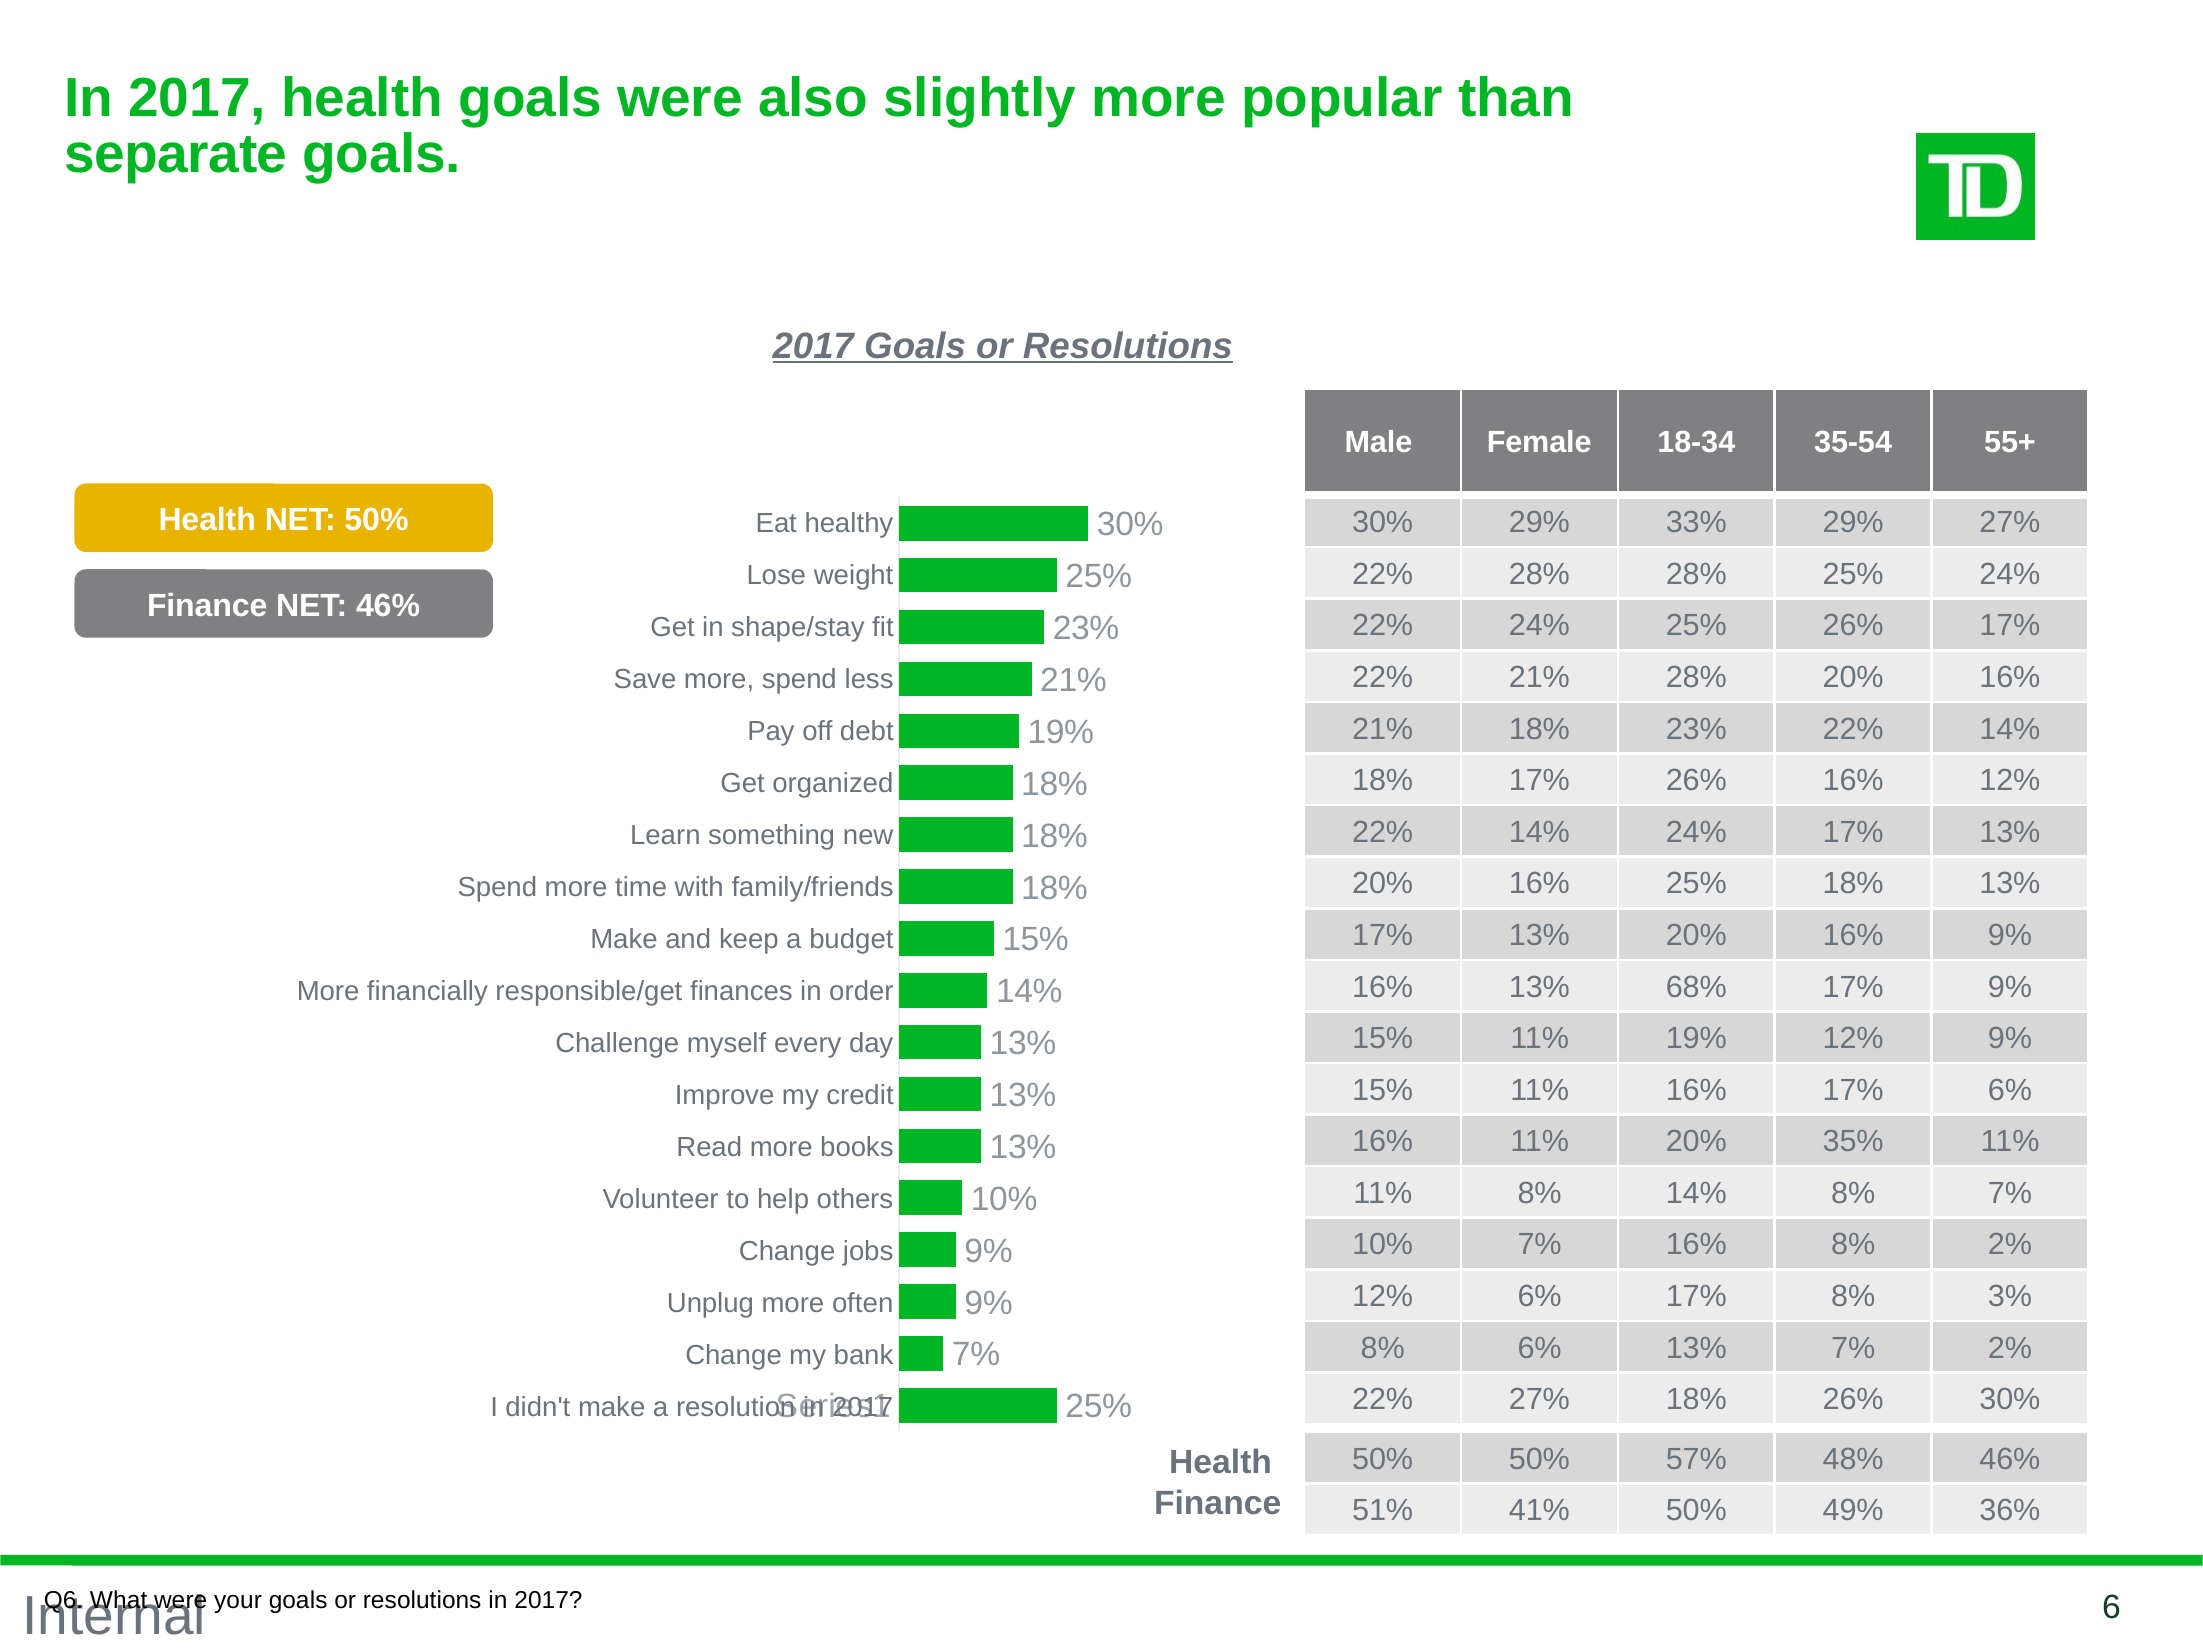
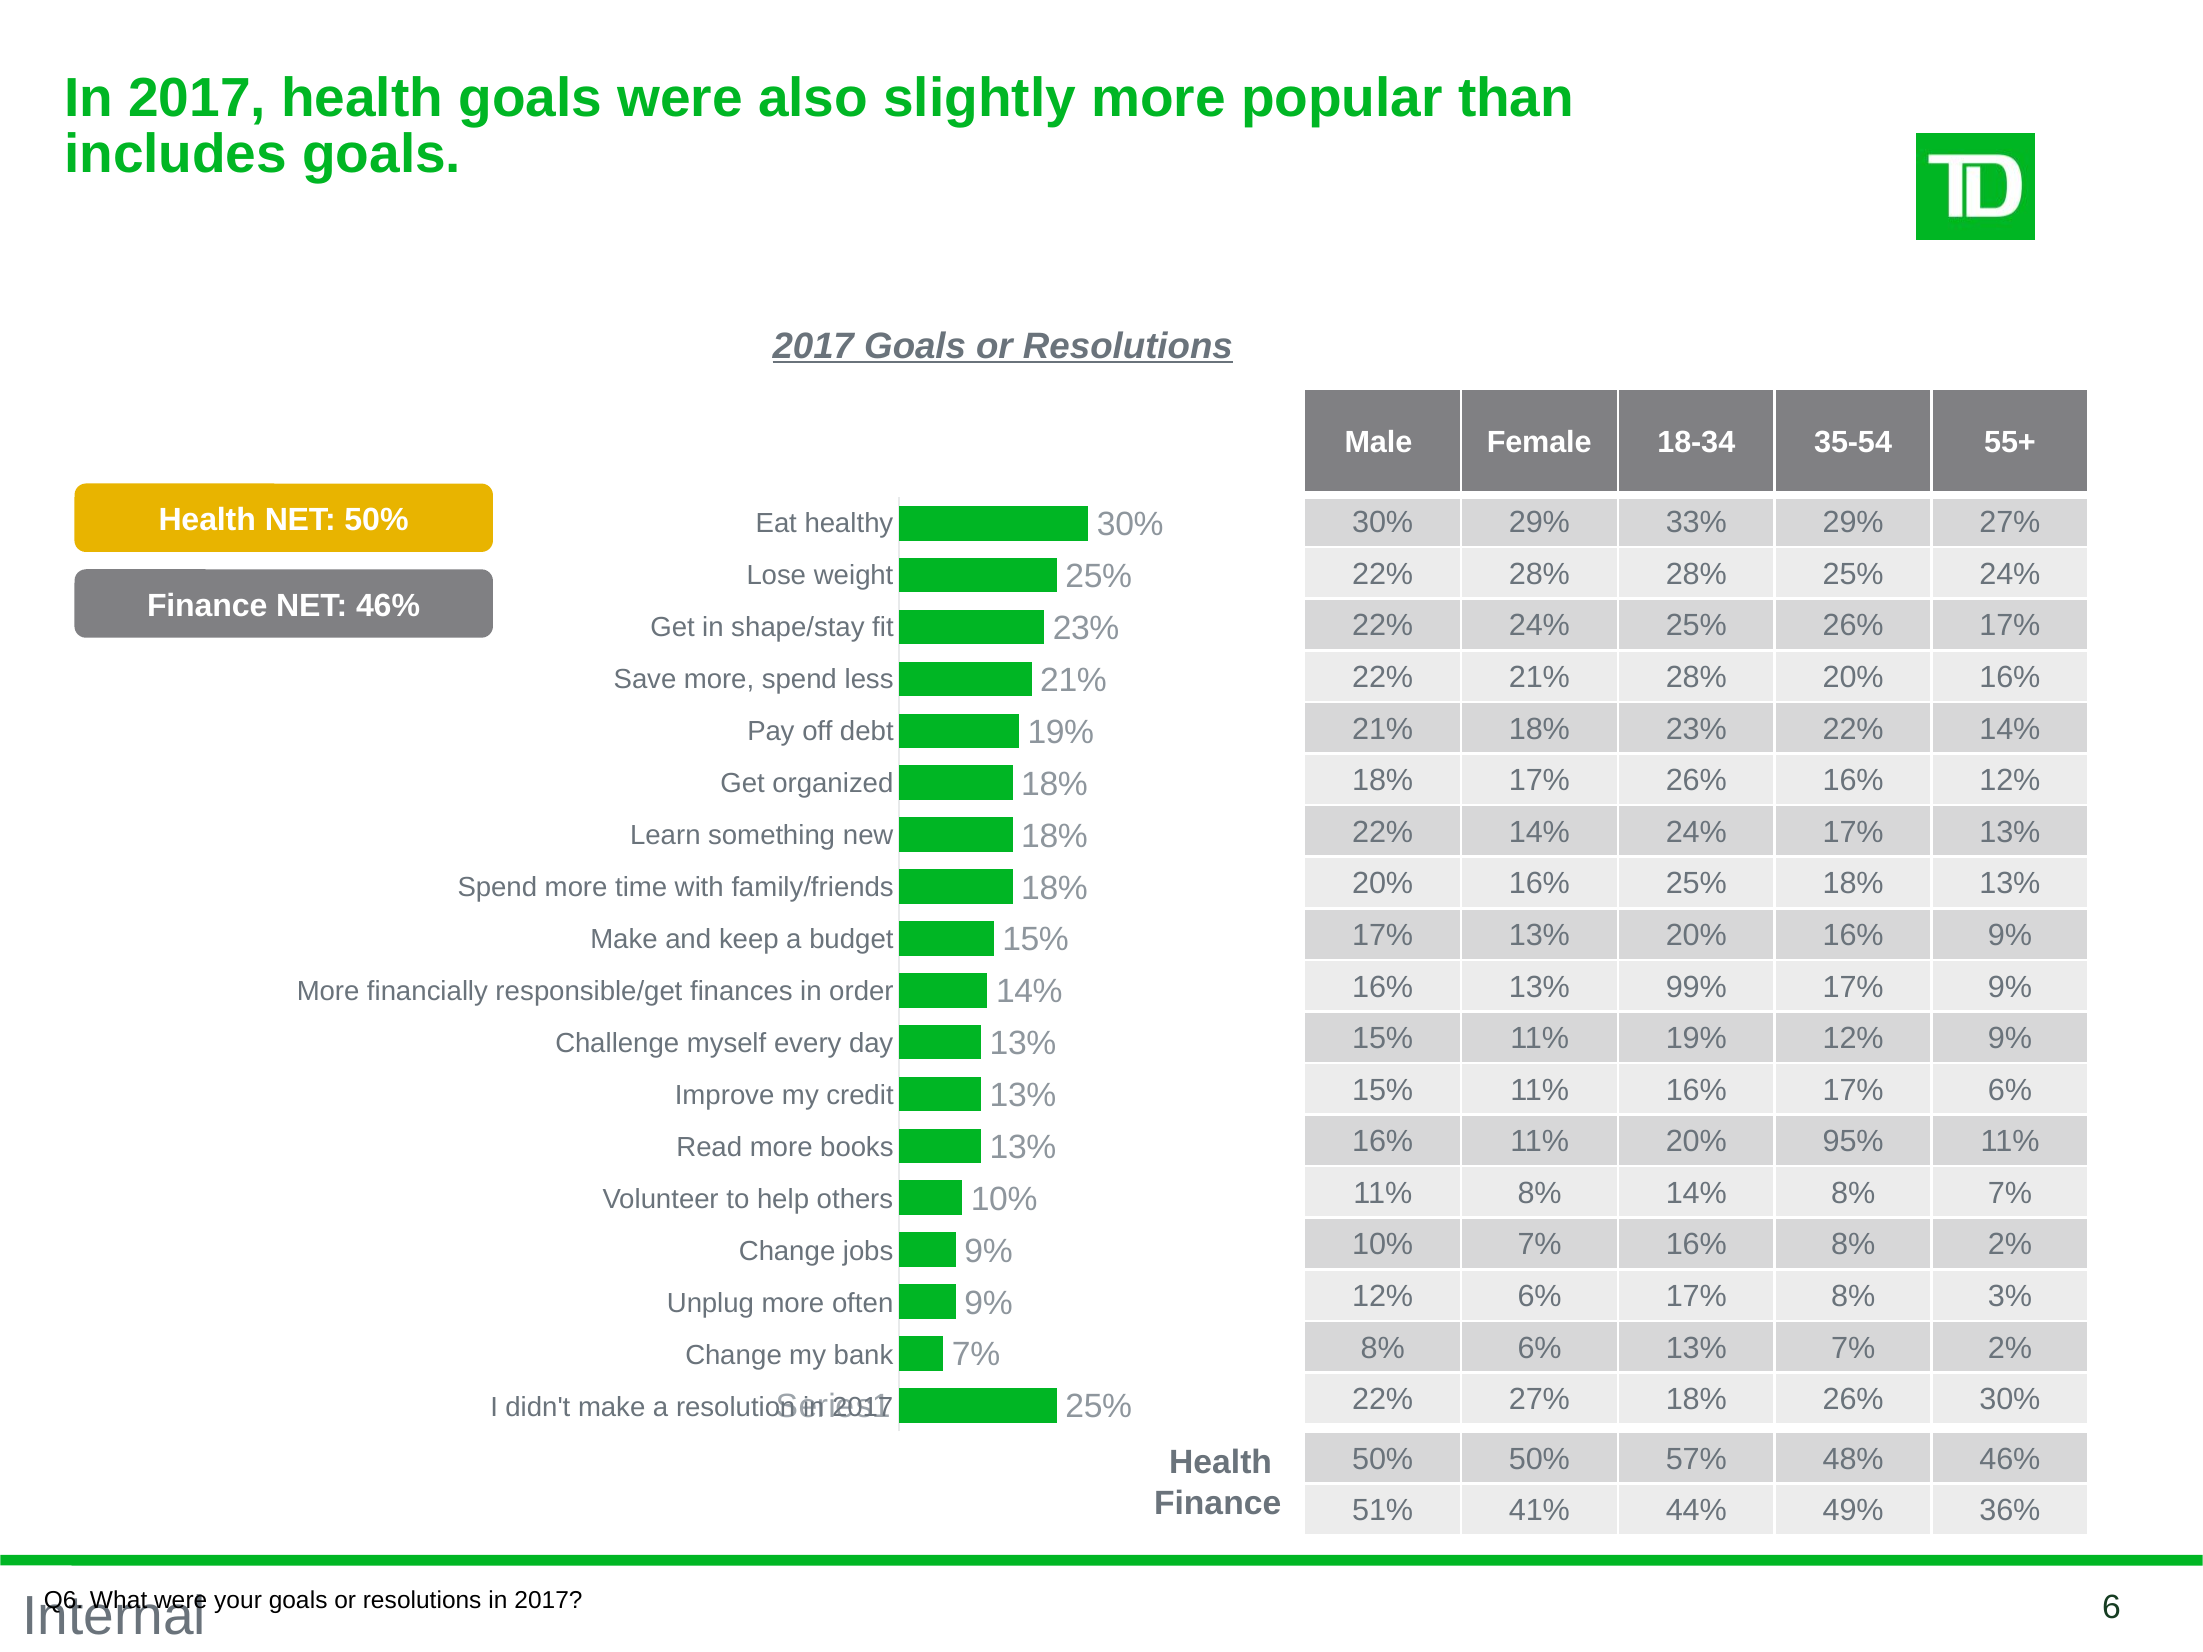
separate: separate -> includes
68%: 68% -> 99%
35%: 35% -> 95%
41% 50%: 50% -> 44%
